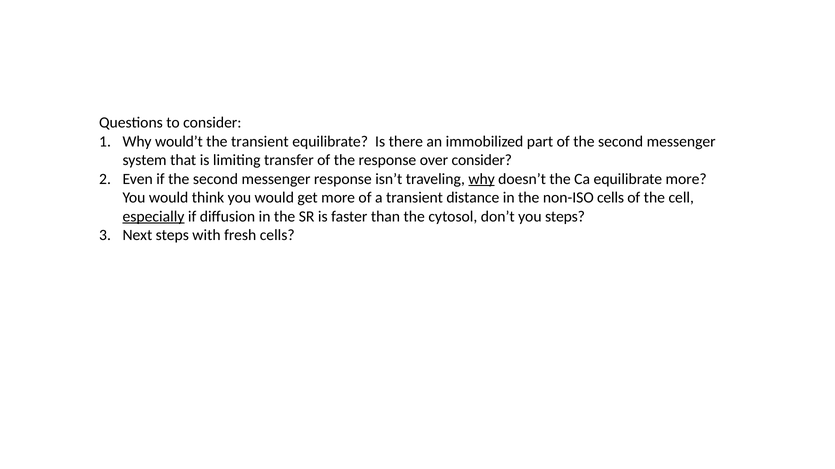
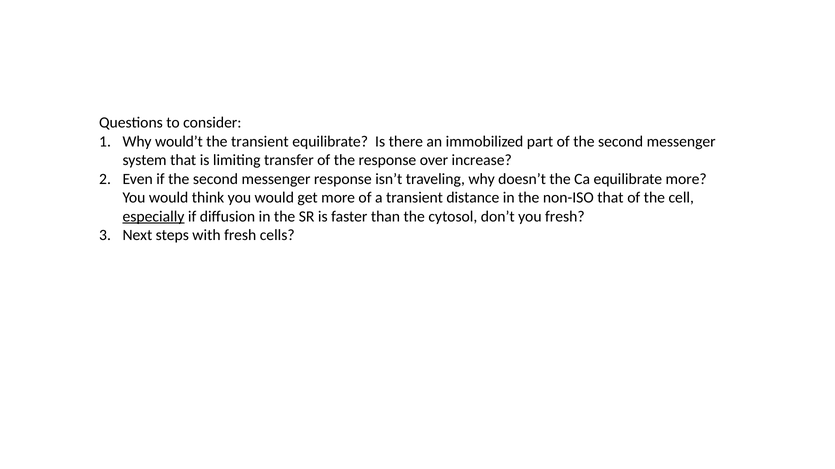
over consider: consider -> increase
why at (482, 179) underline: present -> none
non-ISO cells: cells -> that
you steps: steps -> fresh
